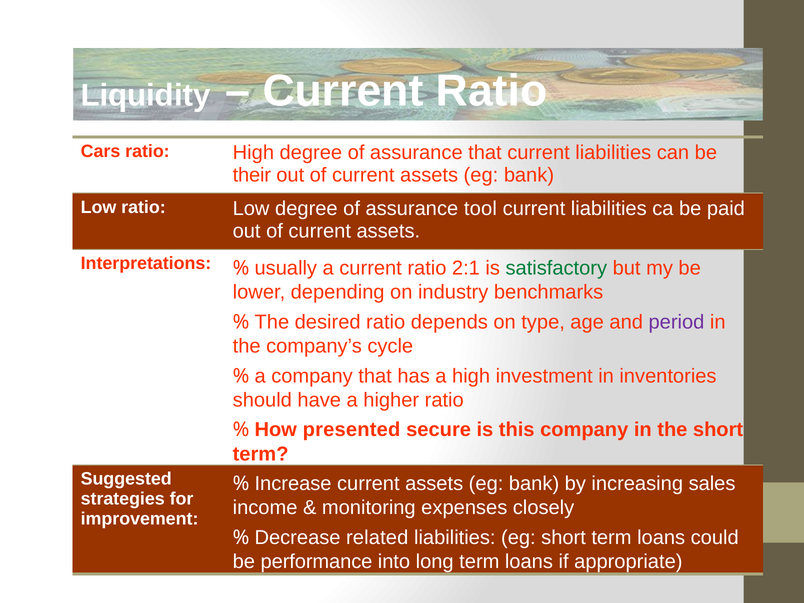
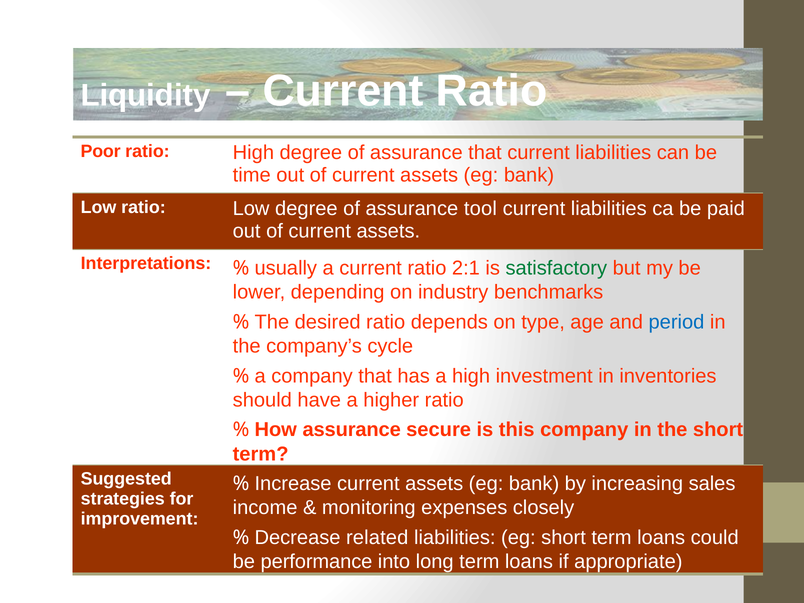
Cars: Cars -> Poor
their: their -> time
period colour: purple -> blue
How presented: presented -> assurance
